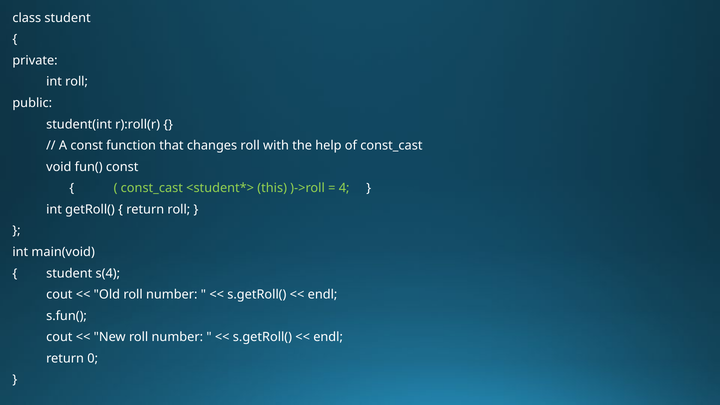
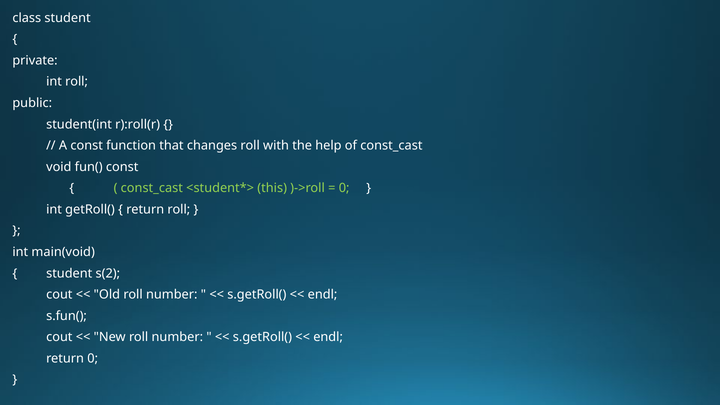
4 at (344, 188): 4 -> 0
s(4: s(4 -> s(2
